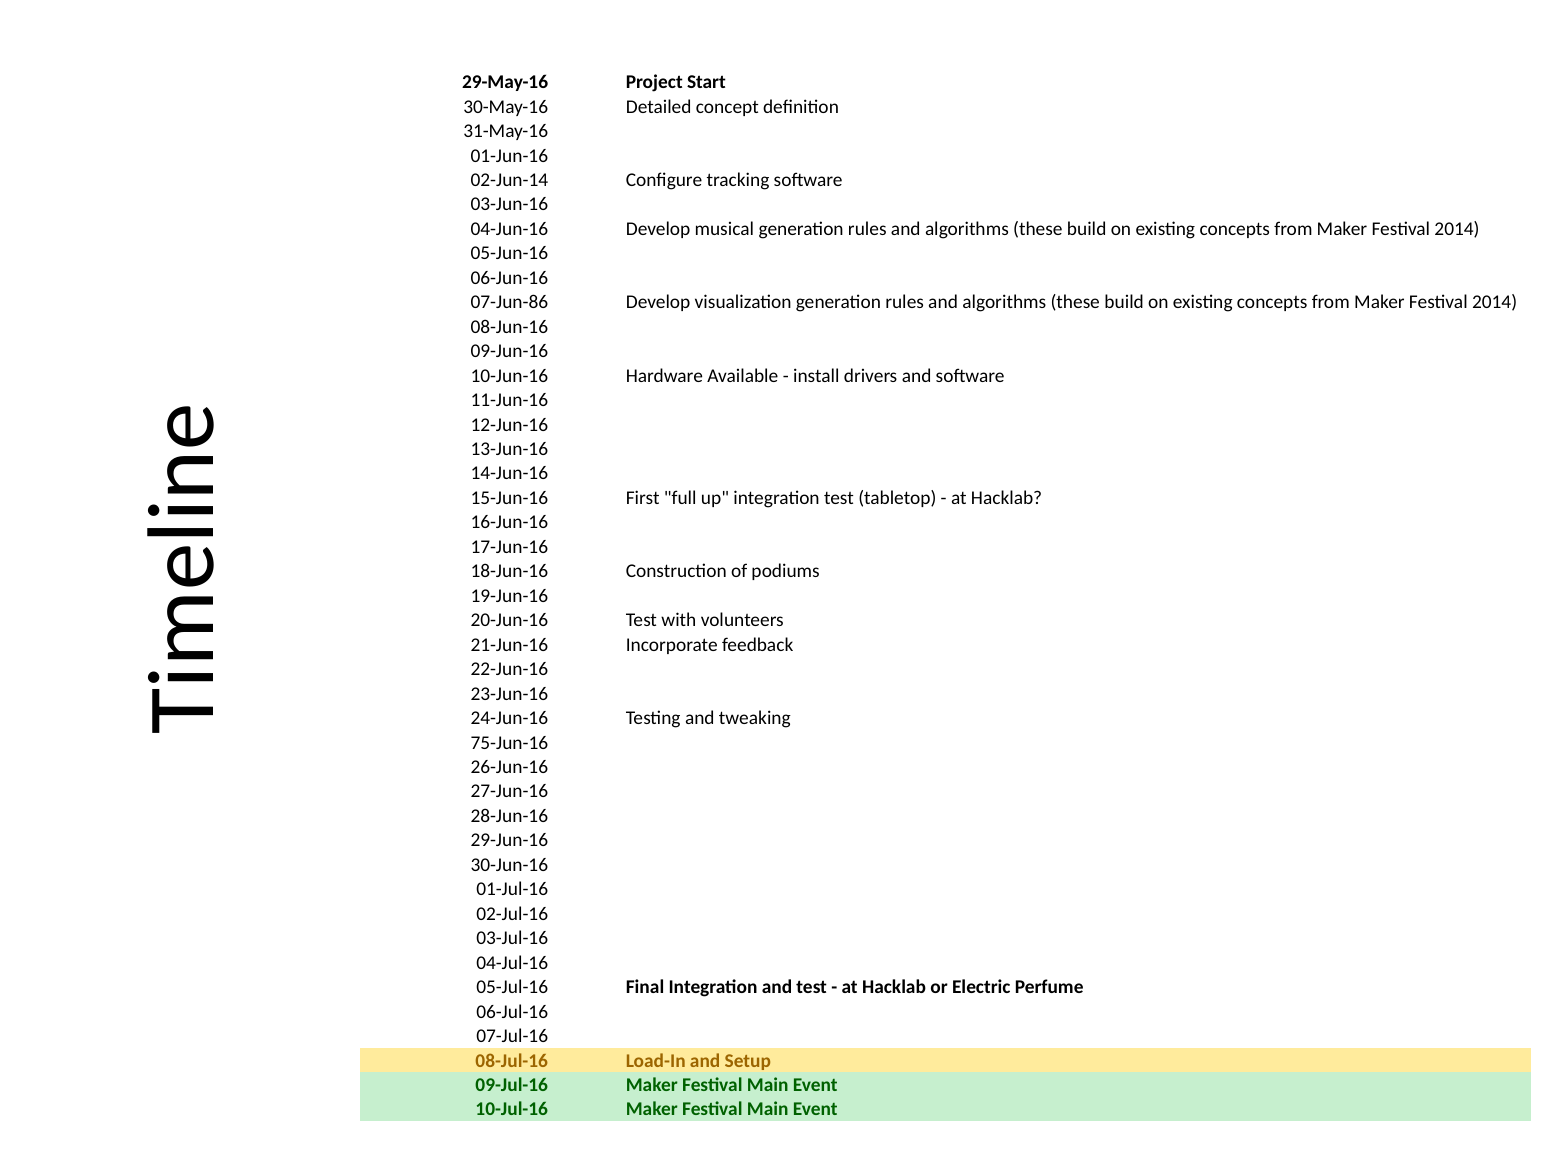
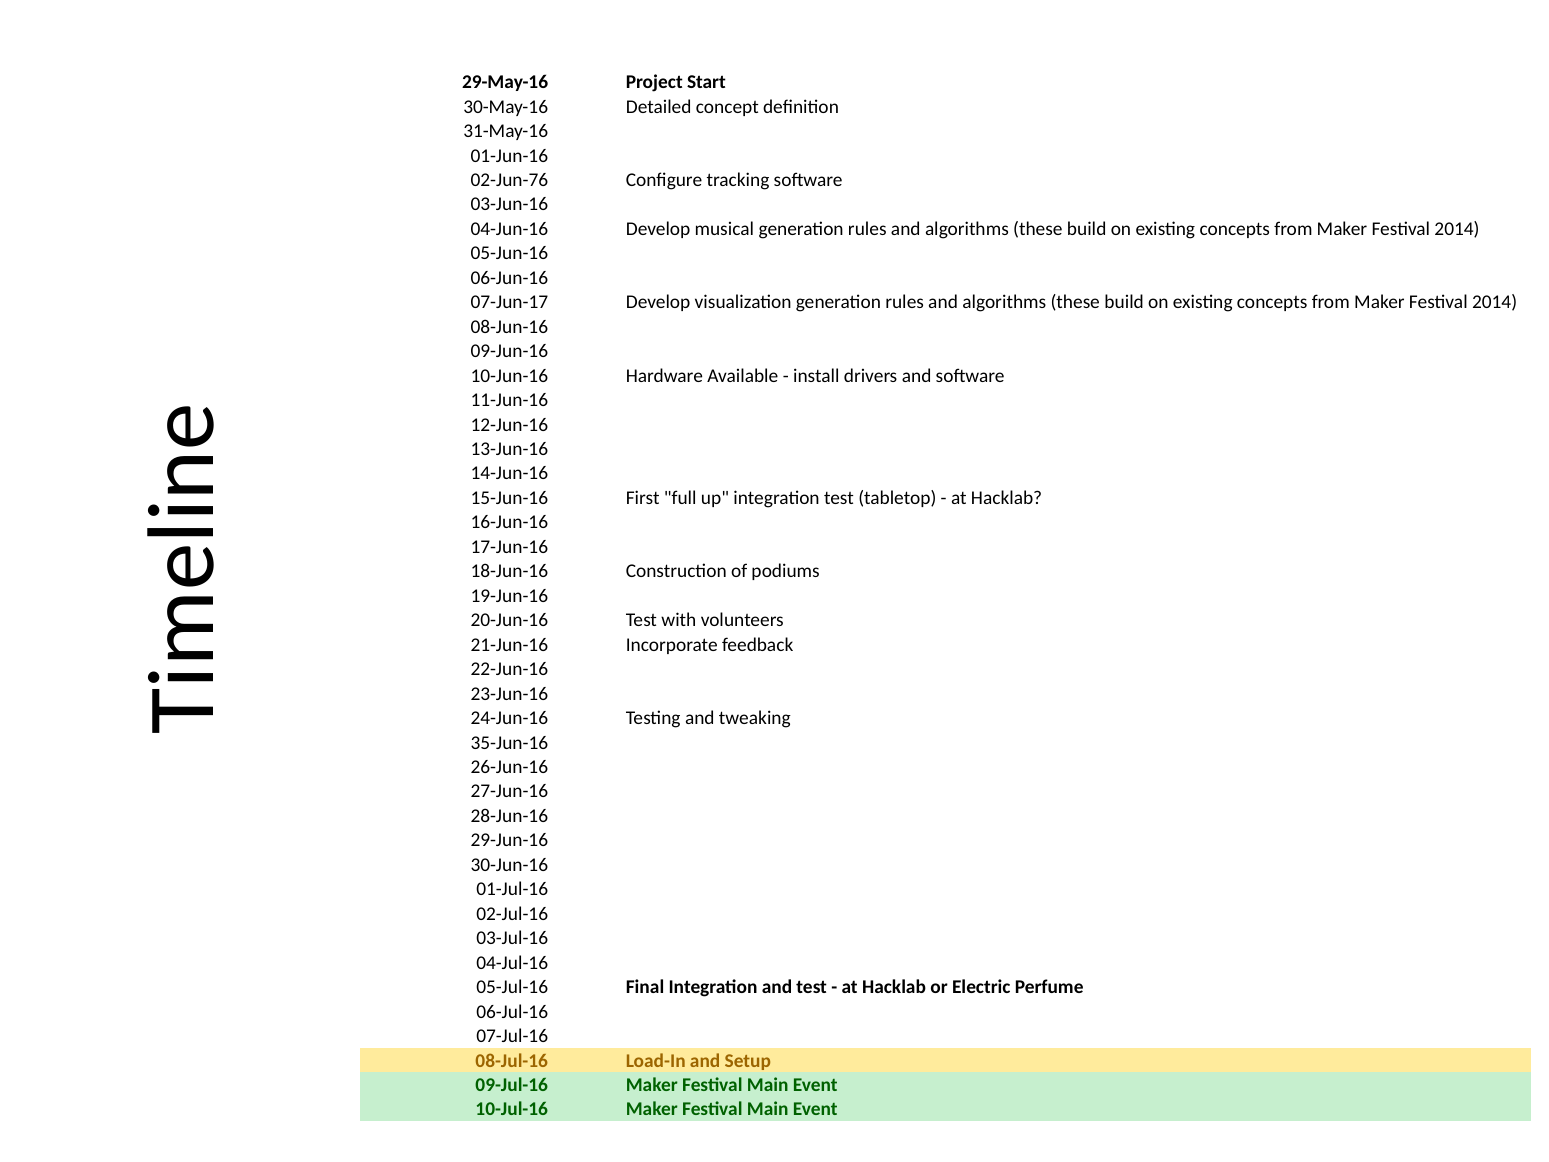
02-Jun-14: 02-Jun-14 -> 02-Jun-76
07-Jun-86: 07-Jun-86 -> 07-Jun-17
75-Jun-16: 75-Jun-16 -> 35-Jun-16
